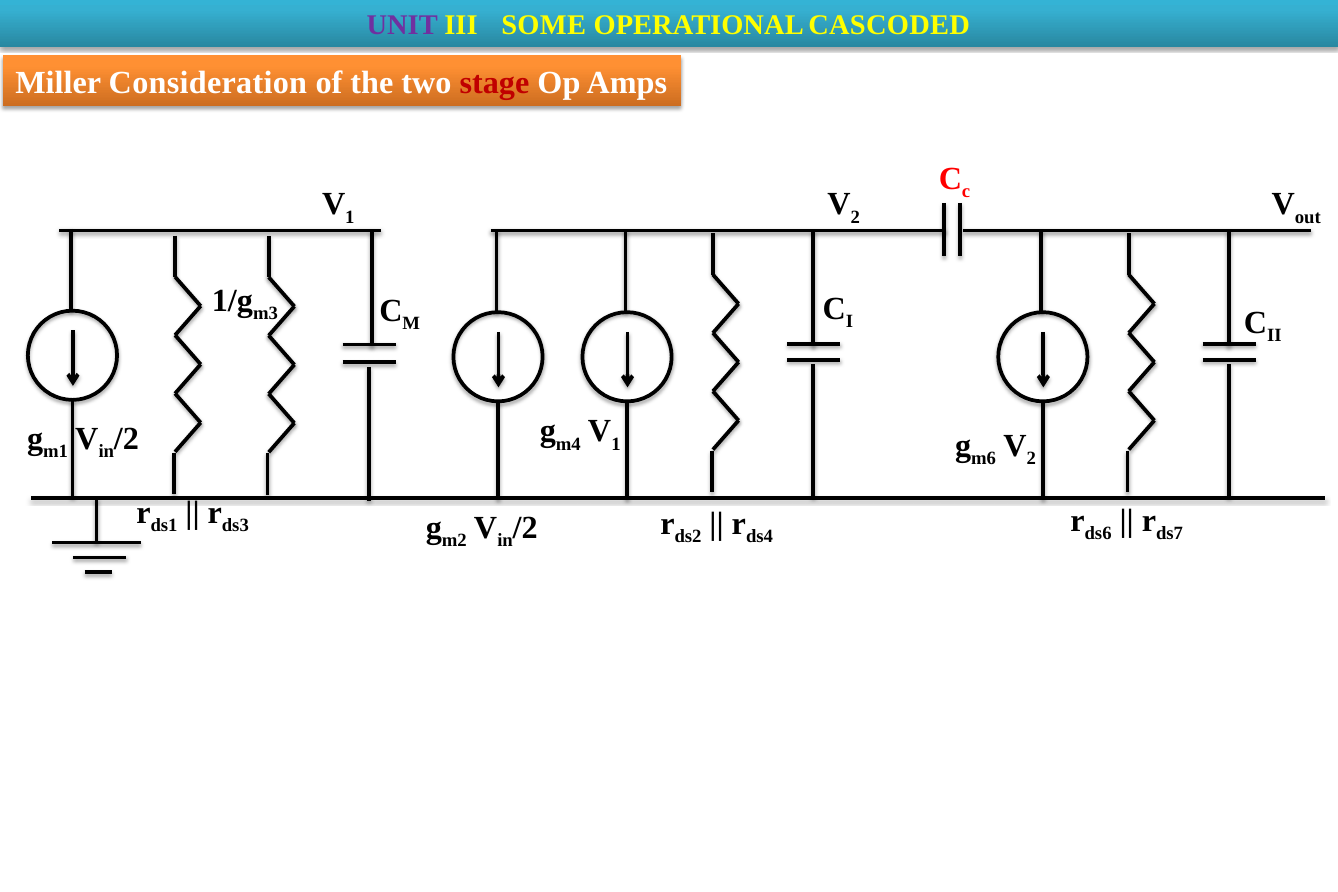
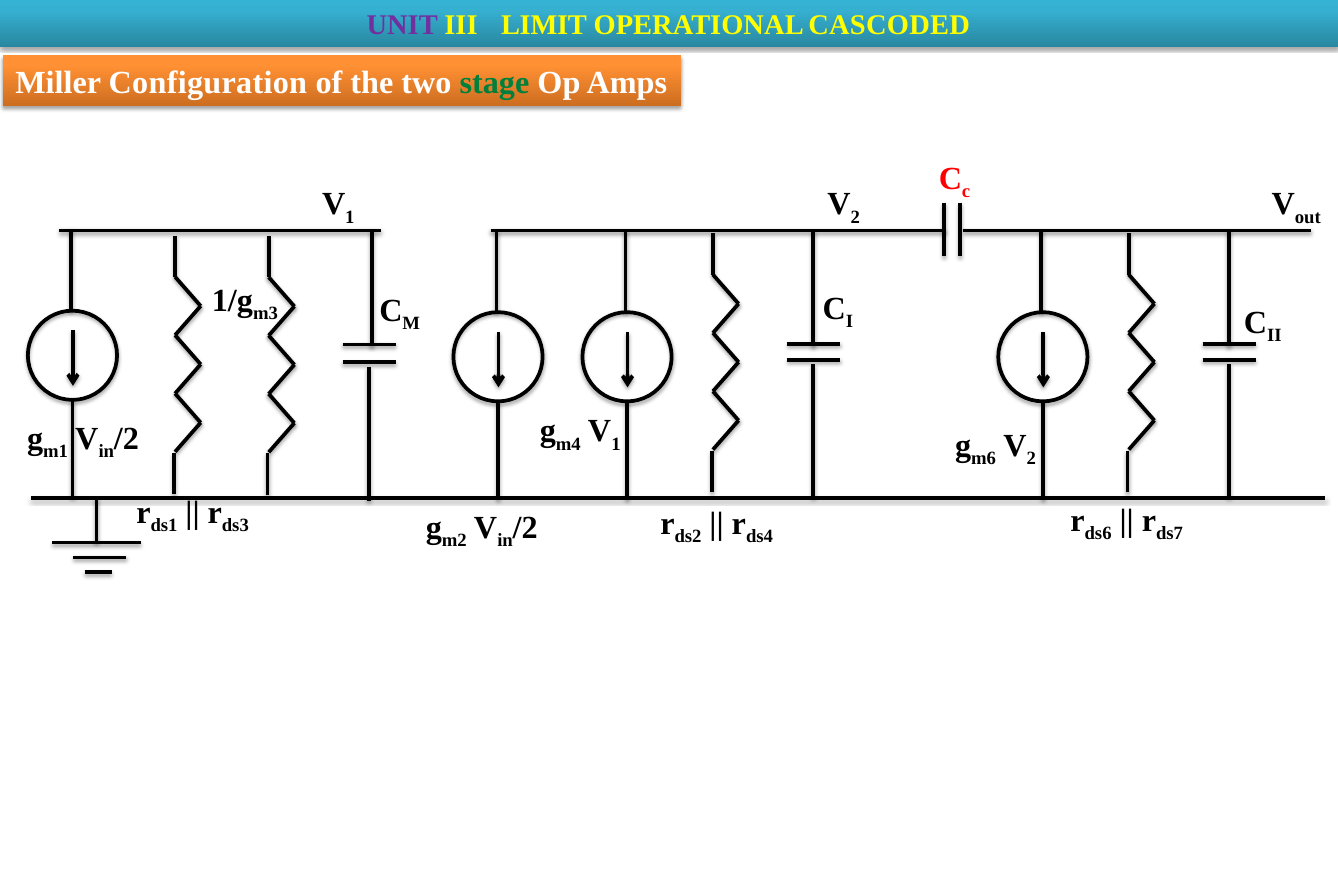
SOME: SOME -> LIMIT
Consideration: Consideration -> Configuration
stage colour: red -> green
